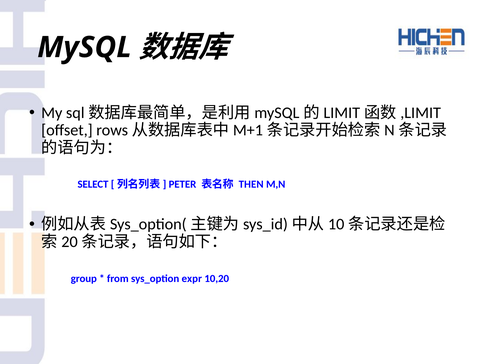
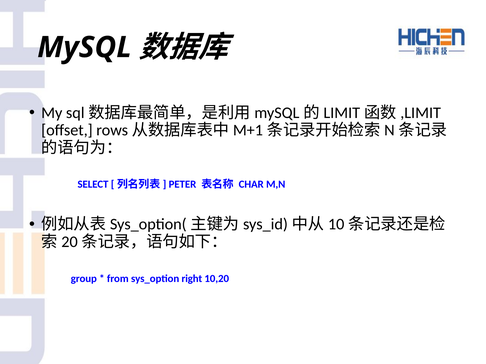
THEN: THEN -> CHAR
expr: expr -> right
